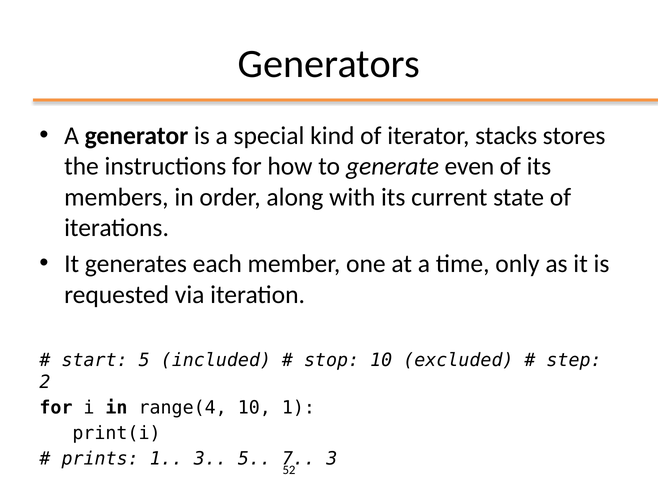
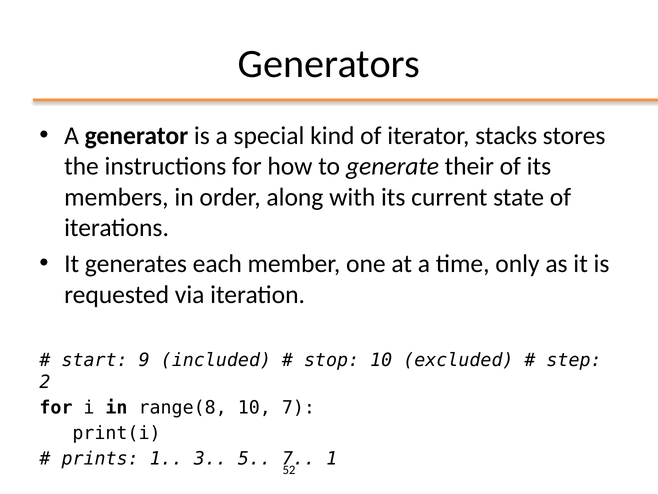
even: even -> their
start 5: 5 -> 9
range(4: range(4 -> range(8
10 1: 1 -> 7
7 3: 3 -> 1
